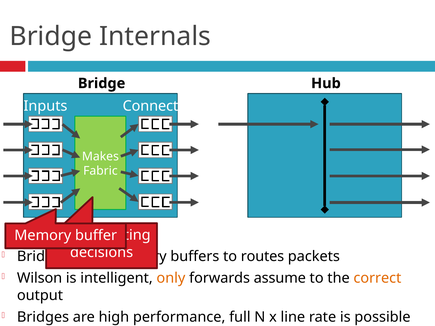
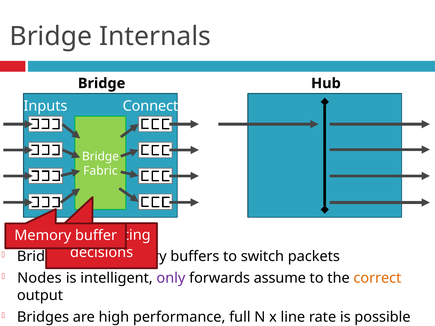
Makes at (100, 157): Makes -> Bridge
routes: routes -> switch
Wilson: Wilson -> Nodes
only colour: orange -> purple
